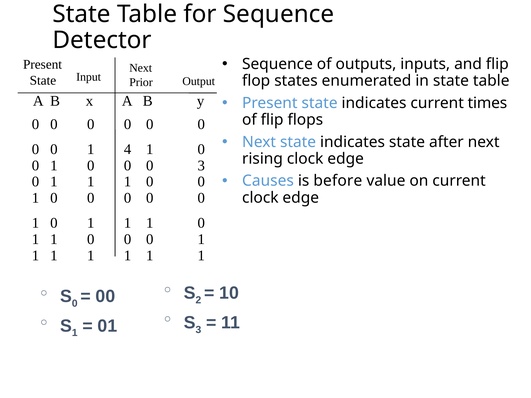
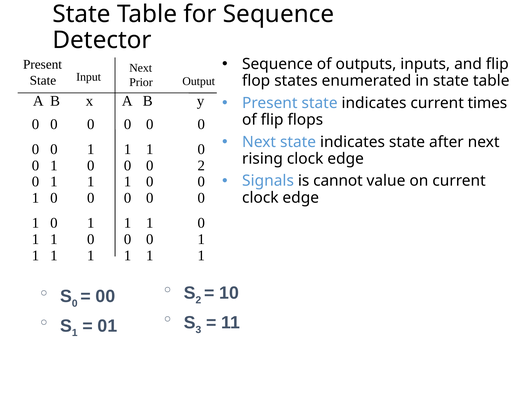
4 at (128, 149): 4 -> 1
0 3: 3 -> 2
Causes: Causes -> Signals
before: before -> cannot
